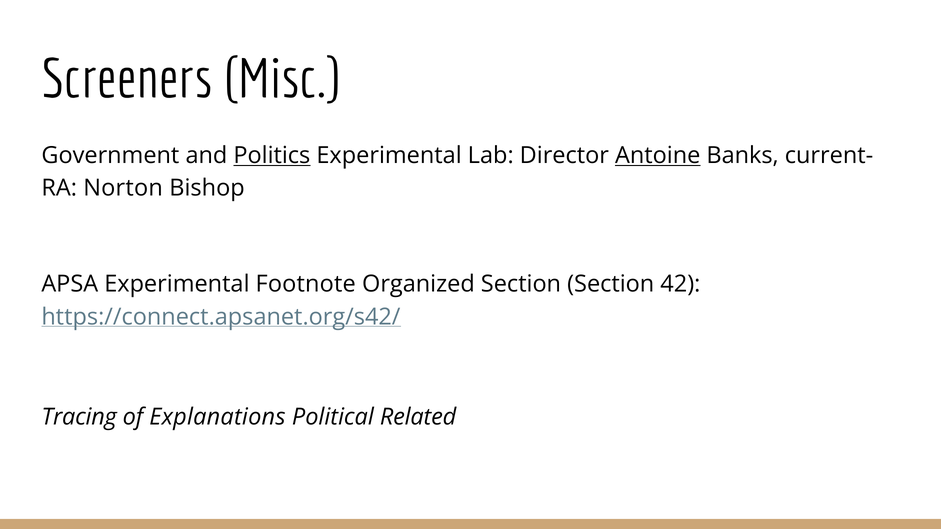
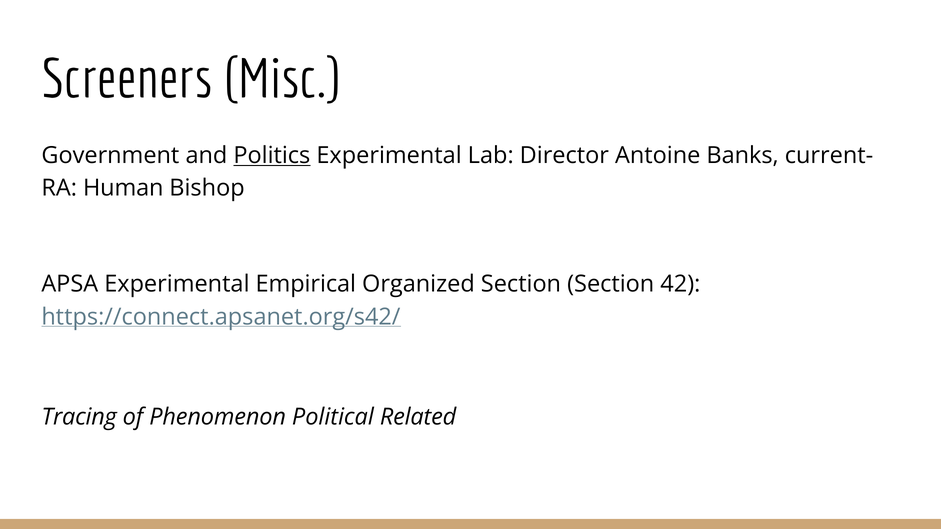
Antoine underline: present -> none
Norton: Norton -> Human
Footnote: Footnote -> Empirical
Explanations: Explanations -> Phenomenon
